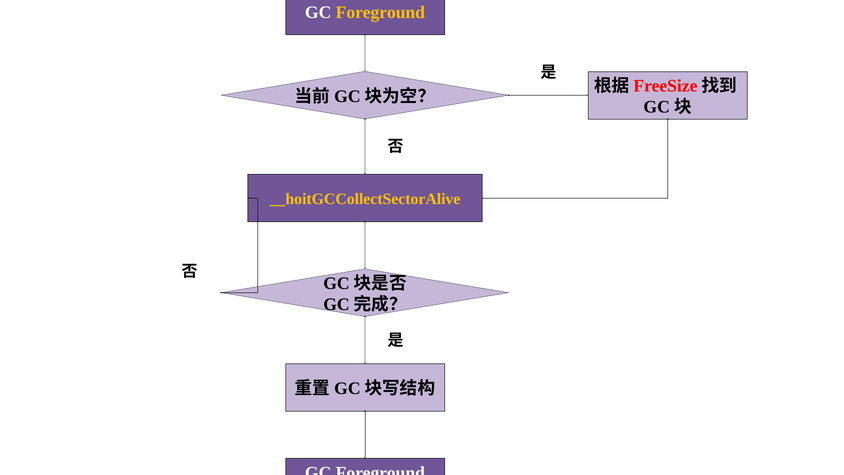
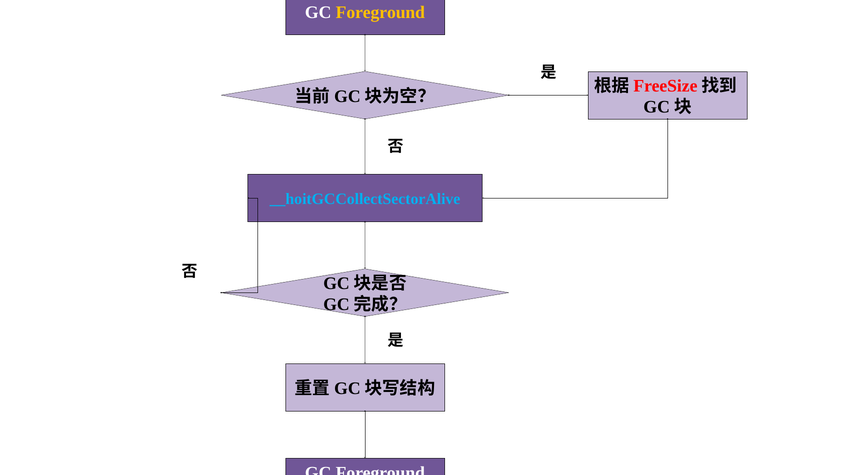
__hoitGCCollectSectorAlive colour: yellow -> light blue
